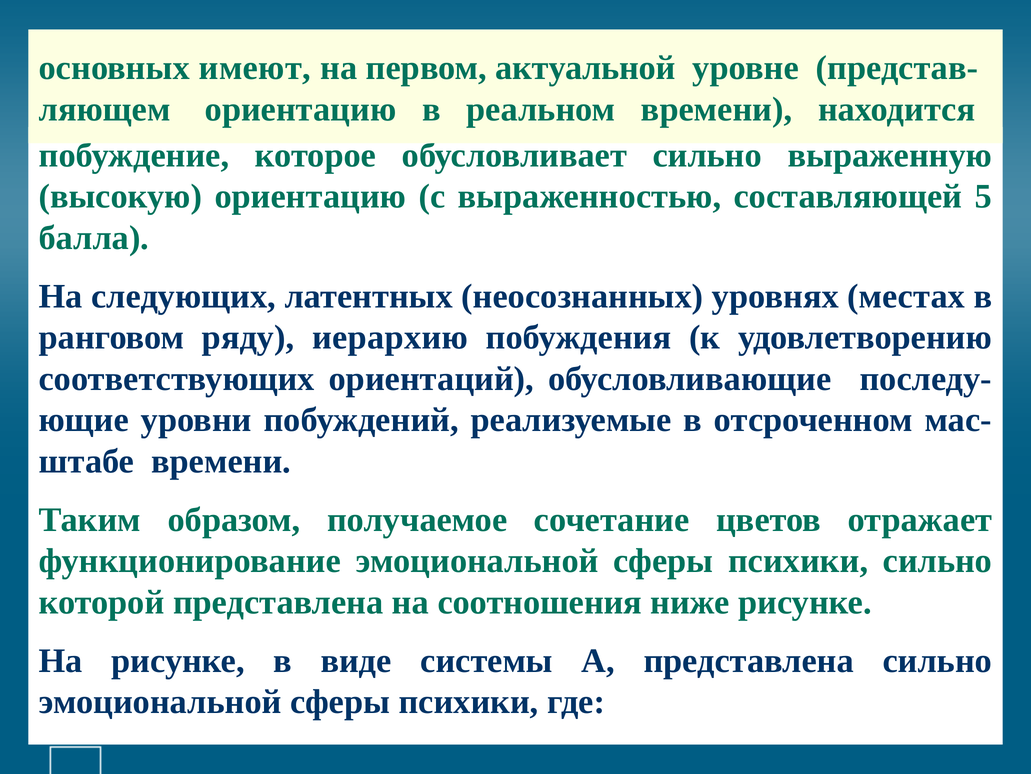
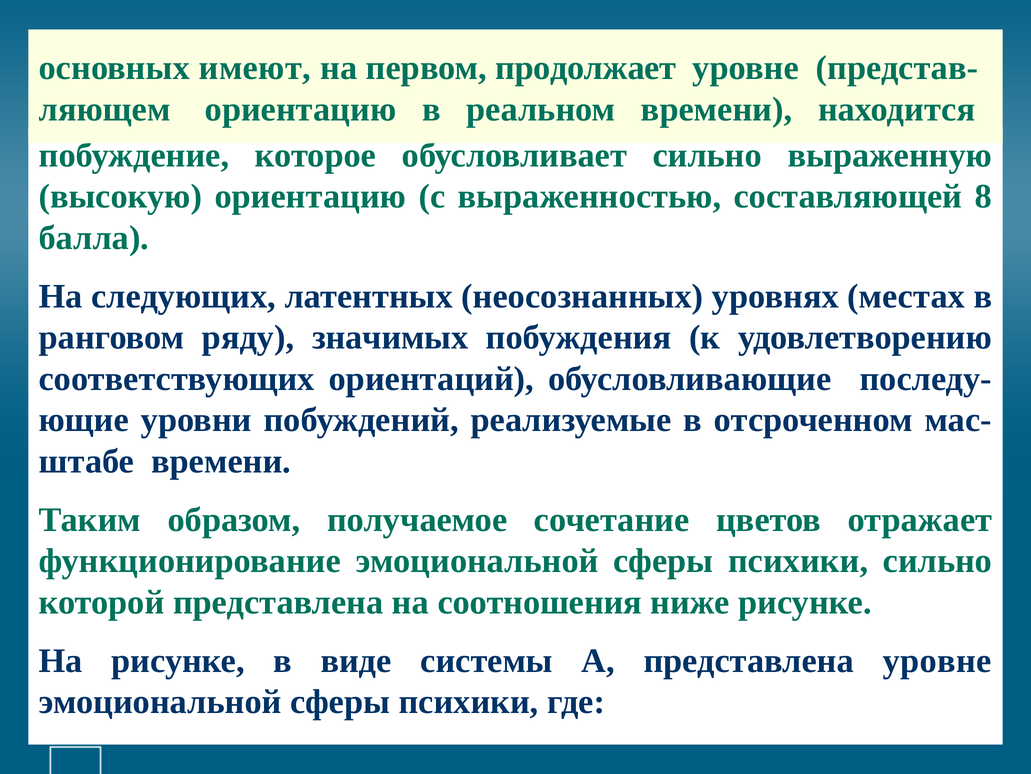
актуальной: актуальной -> продолжает
5: 5 -> 8
иерархию: иерархию -> значимых
представлена сильно: сильно -> уровне
